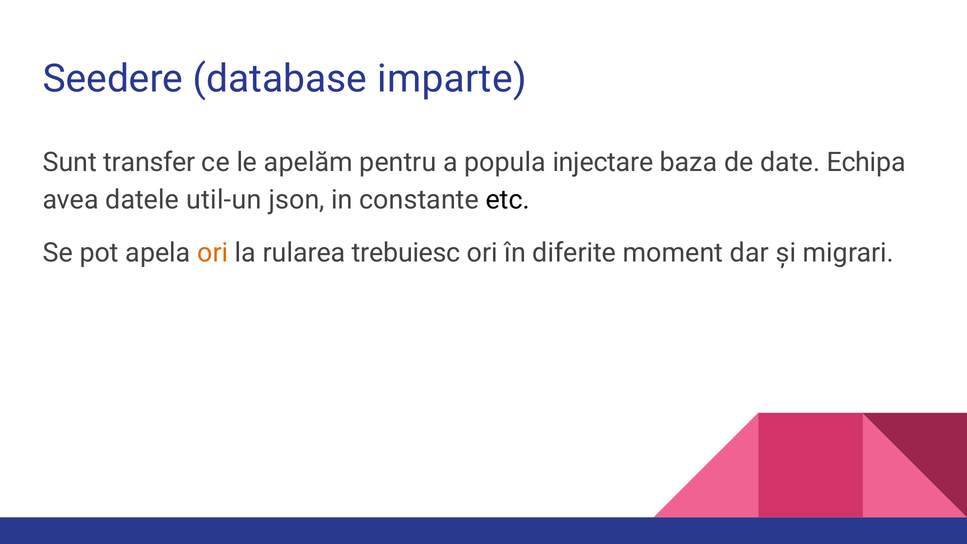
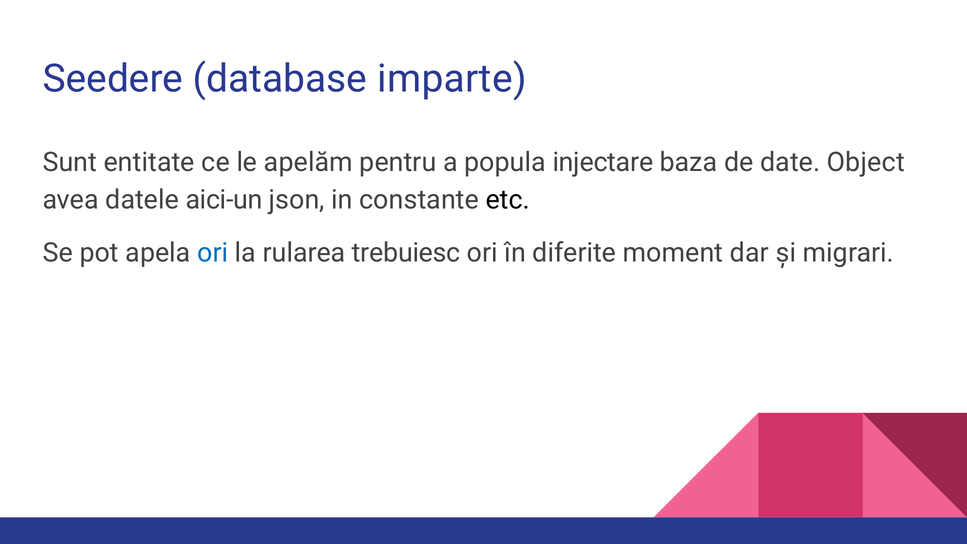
transfer: transfer -> entitate
Echipa: Echipa -> Object
util-un: util-un -> aici-un
ori at (213, 253) colour: orange -> blue
